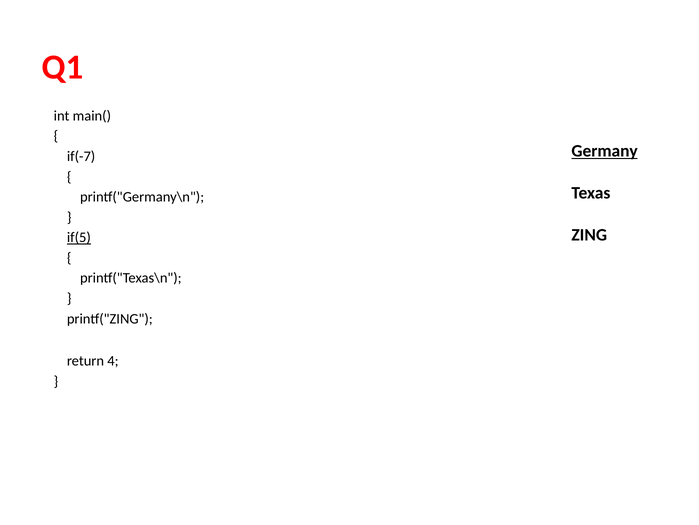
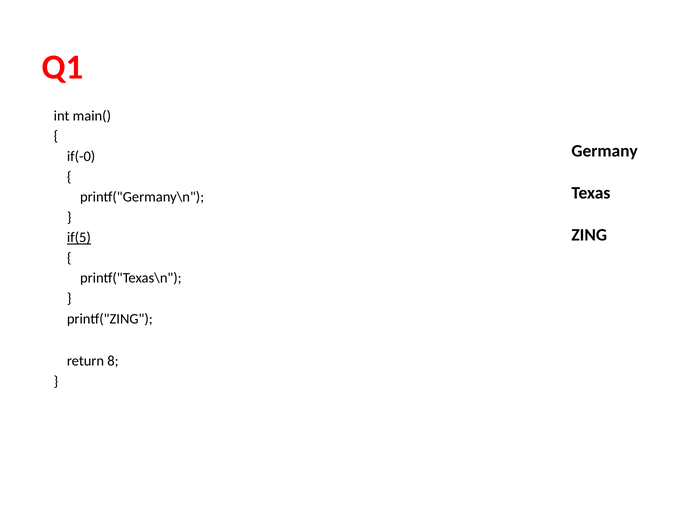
Germany underline: present -> none
if(-7: if(-7 -> if(-0
4: 4 -> 8
